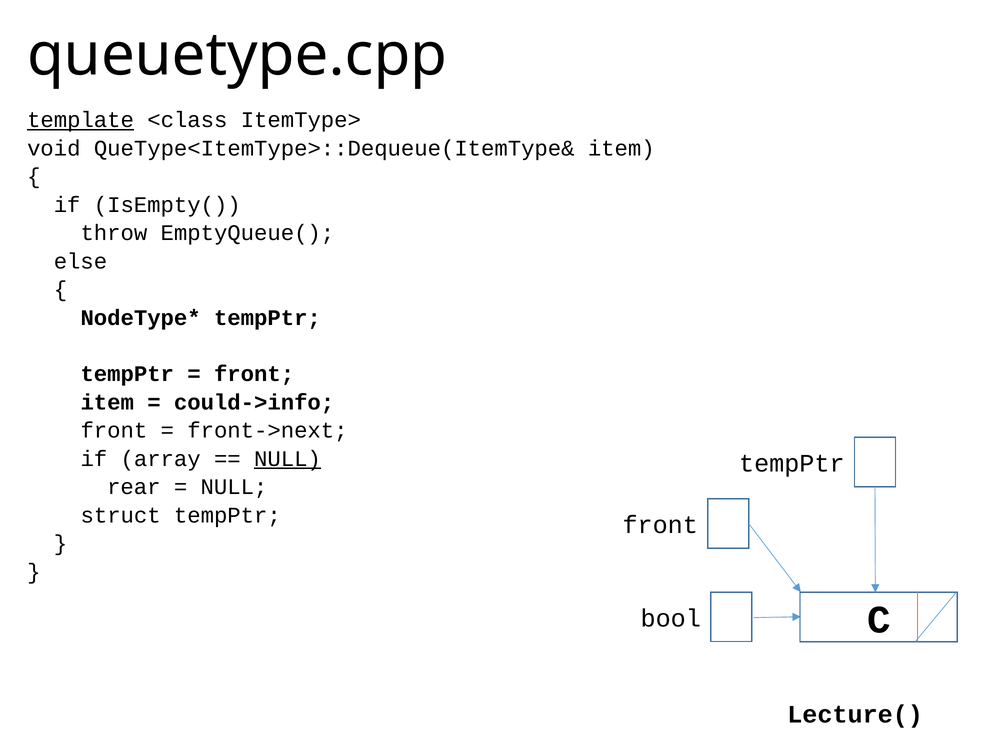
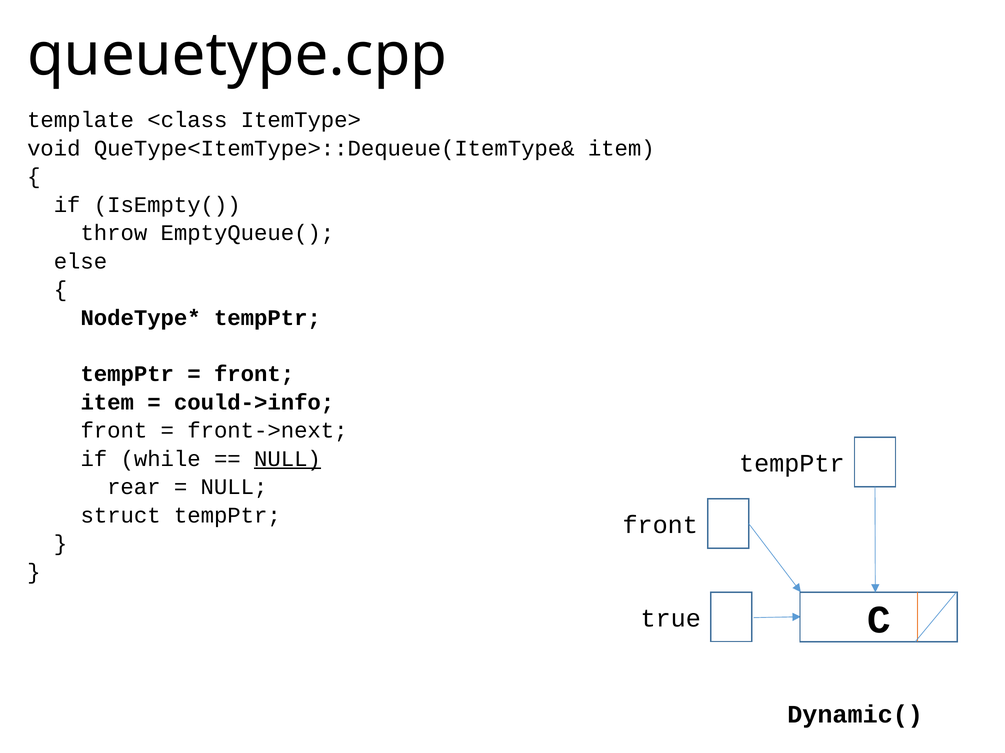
template underline: present -> none
array: array -> while
bool: bool -> true
Lecture(: Lecture( -> Dynamic(
